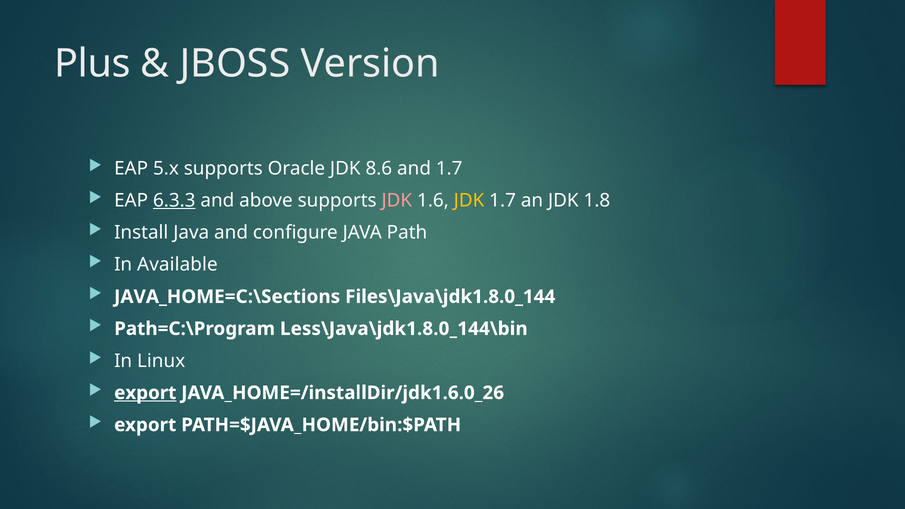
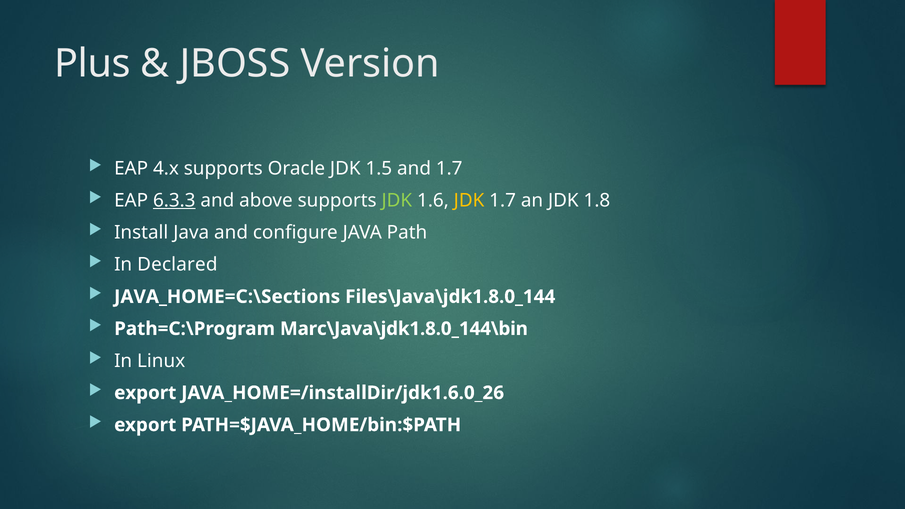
5.x: 5.x -> 4.x
8.6: 8.6 -> 1.5
JDK at (397, 200) colour: pink -> light green
Available: Available -> Declared
Less\Java\jdk1.8.0_144\bin: Less\Java\jdk1.8.0_144\bin -> Marc\Java\jdk1.8.0_144\bin
export at (145, 393) underline: present -> none
